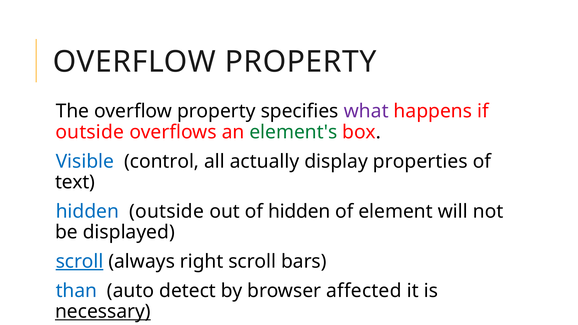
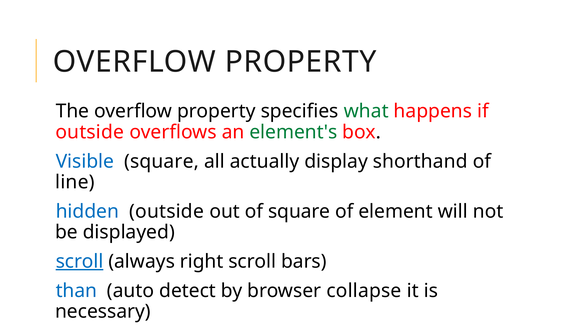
what colour: purple -> green
Visible control: control -> square
properties: properties -> shorthand
text: text -> line
of hidden: hidden -> square
affected: affected -> collapse
necessary underline: present -> none
